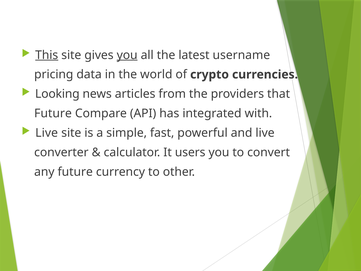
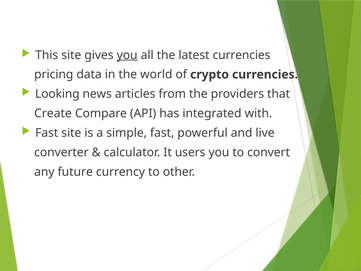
This underline: present -> none
latest username: username -> currencies
Future at (53, 113): Future -> Create
Live at (47, 133): Live -> Fast
